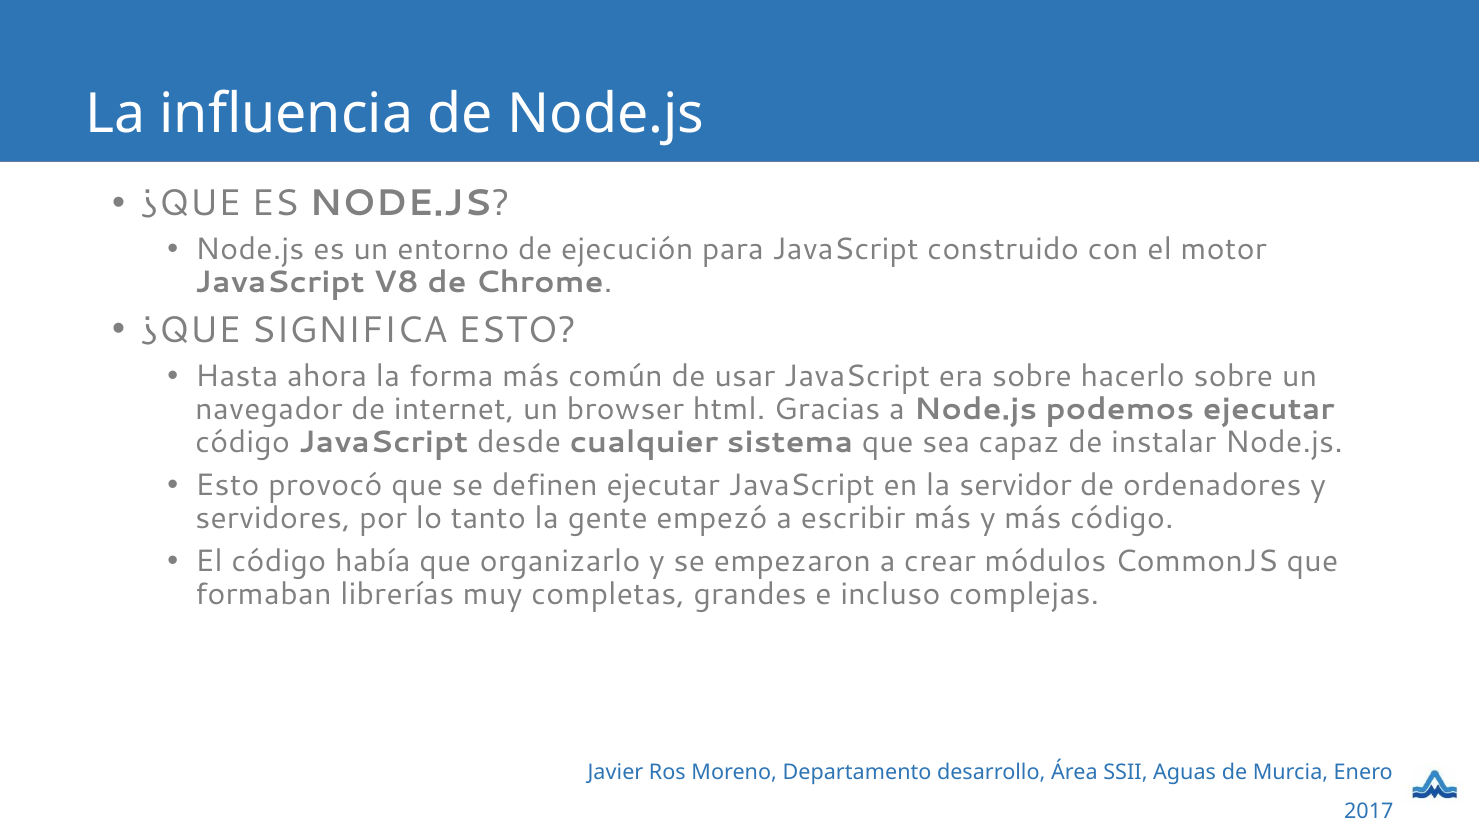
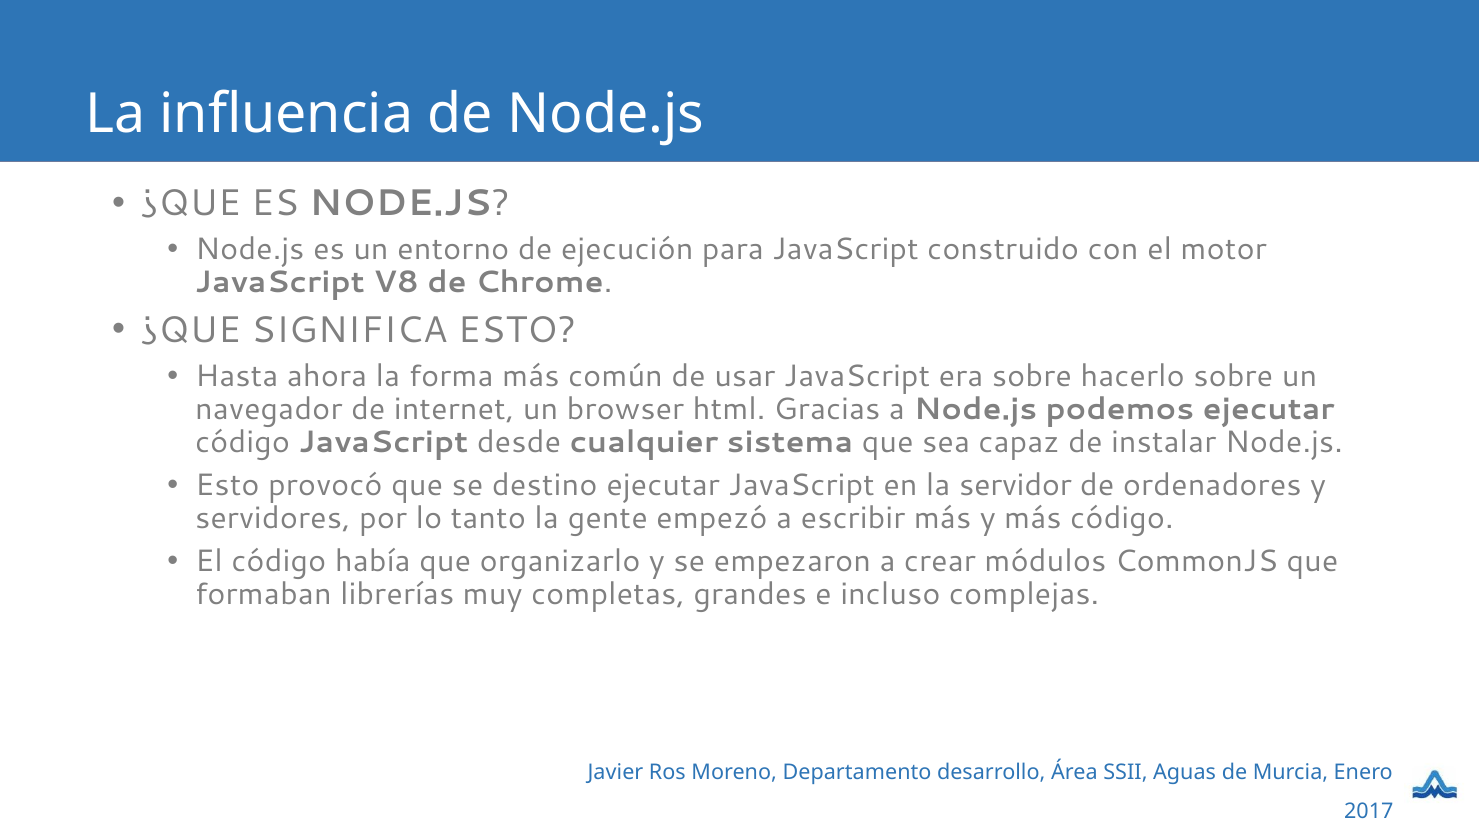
definen: definen -> destino
